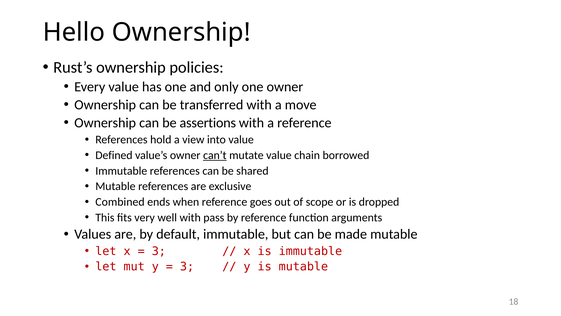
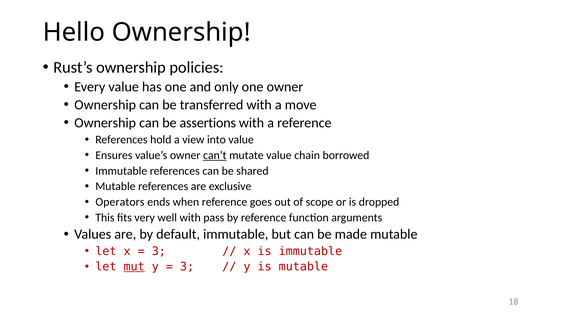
Defined: Defined -> Ensures
Combined: Combined -> Operators
mut underline: none -> present
